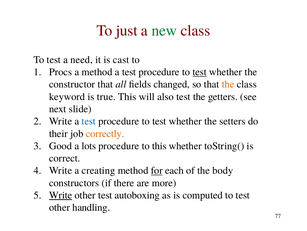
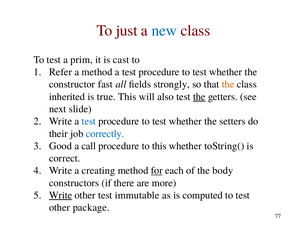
new colour: green -> blue
need: need -> prim
Procs: Procs -> Refer
test at (200, 72) underline: present -> none
constructor that: that -> fast
changed: changed -> strongly
keyword: keyword -> inherited
the at (199, 96) underline: none -> present
correctly colour: orange -> blue
lots: lots -> call
autoboxing: autoboxing -> immutable
handling: handling -> package
